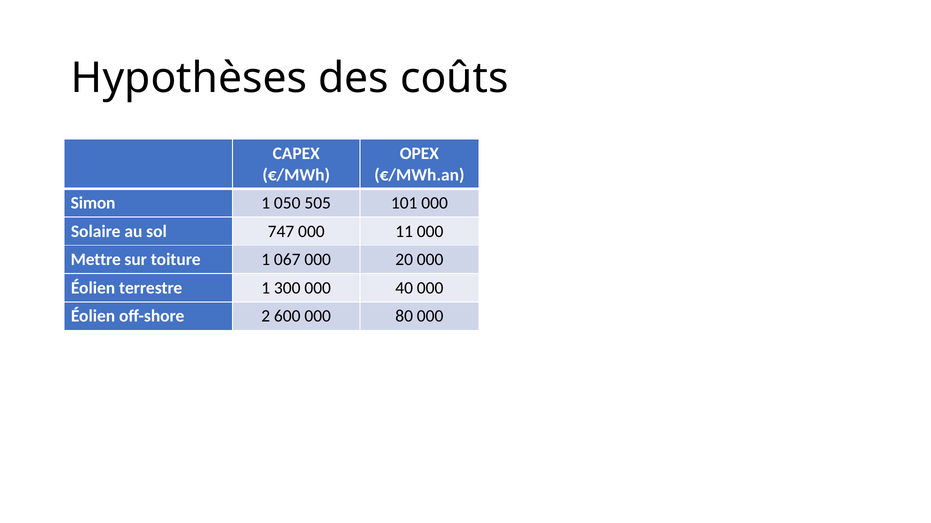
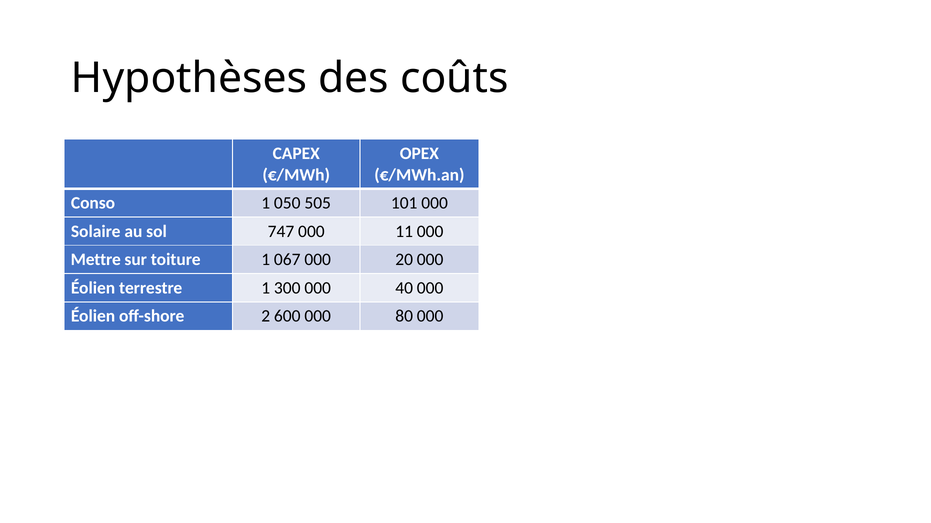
Simon: Simon -> Conso
